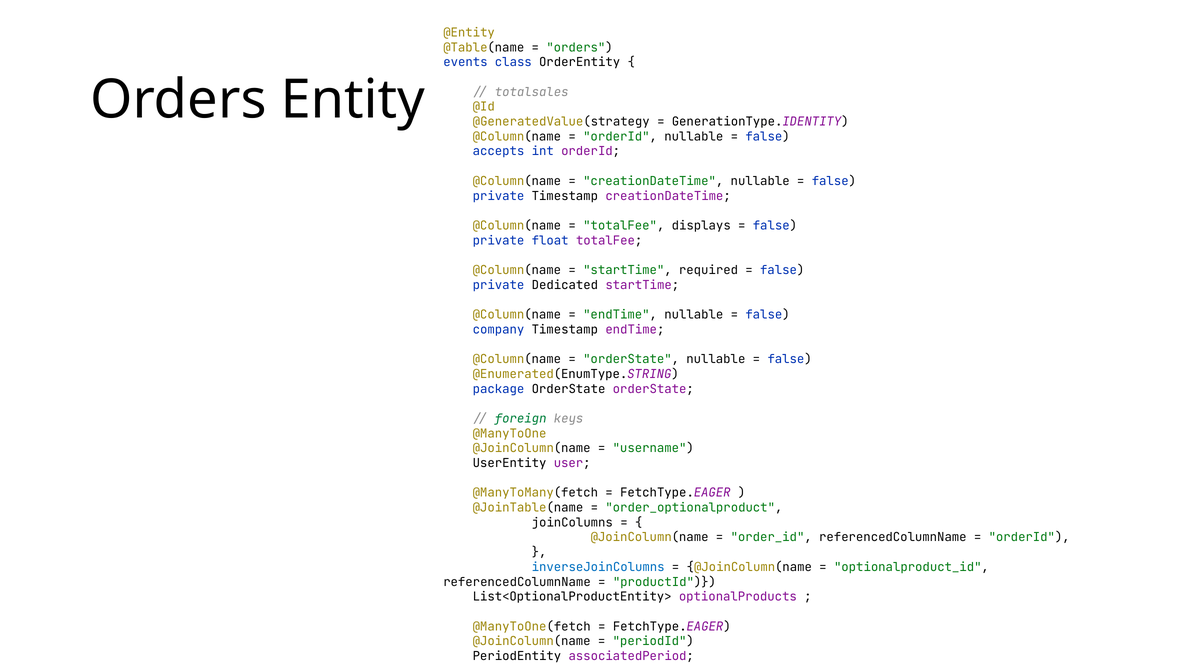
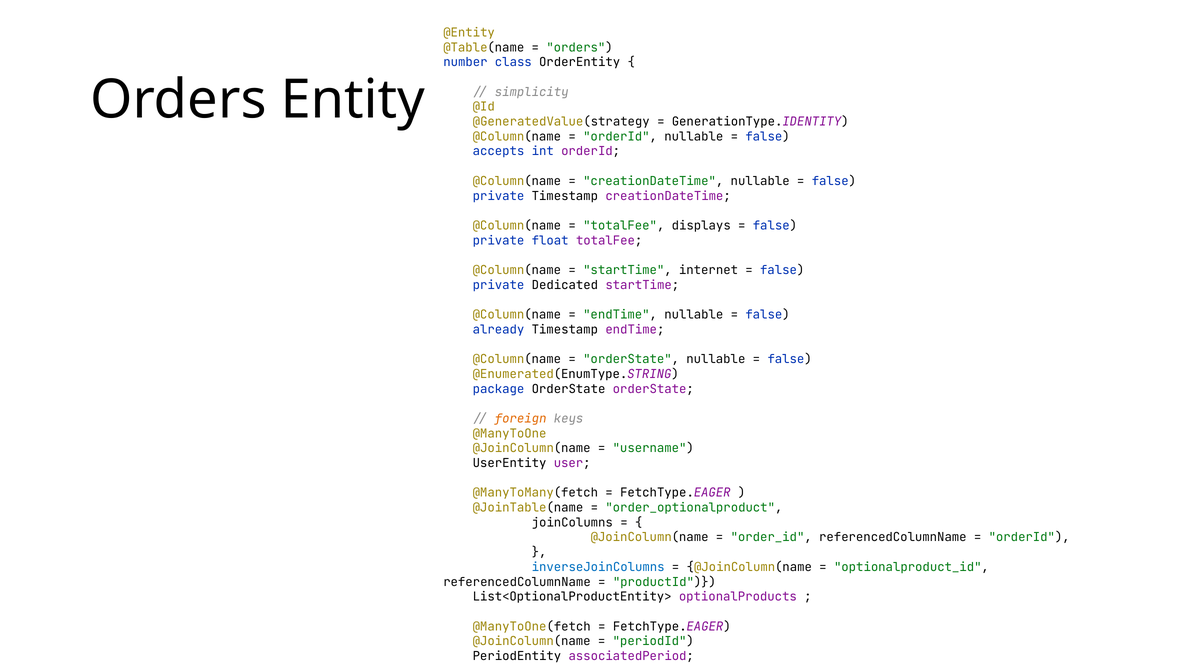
events: events -> number
totalsales: totalsales -> simplicity
required: required -> internet
company: company -> already
foreign colour: green -> orange
